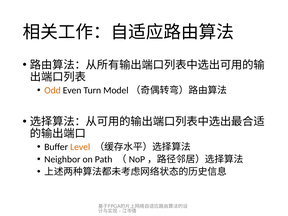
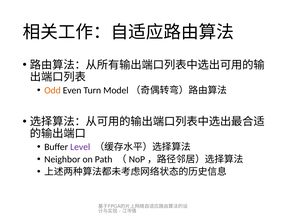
Level colour: orange -> purple
